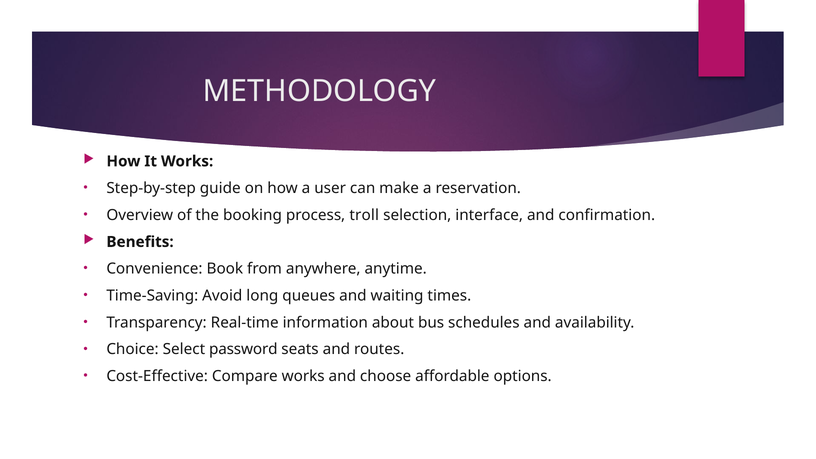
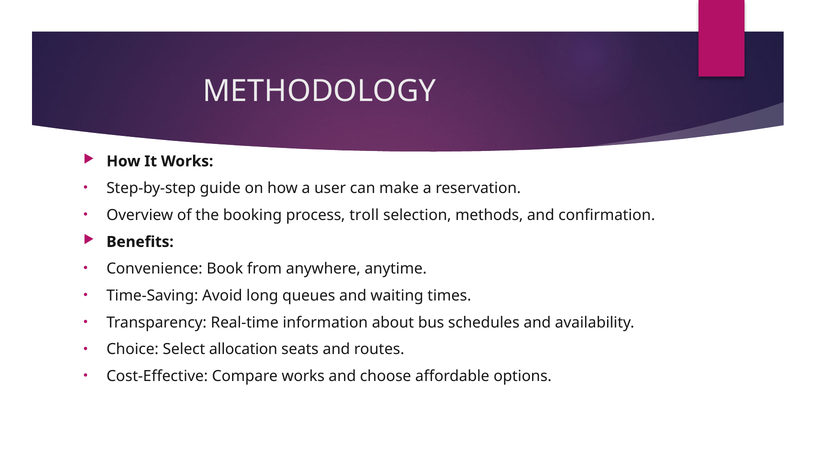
interface: interface -> methods
password: password -> allocation
